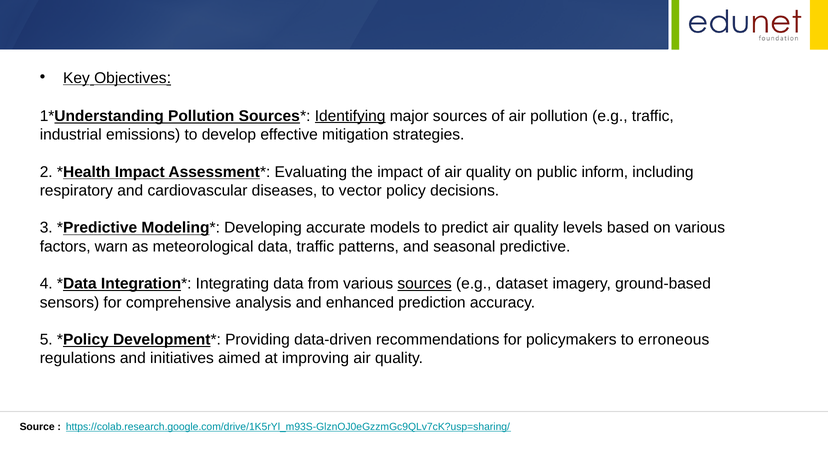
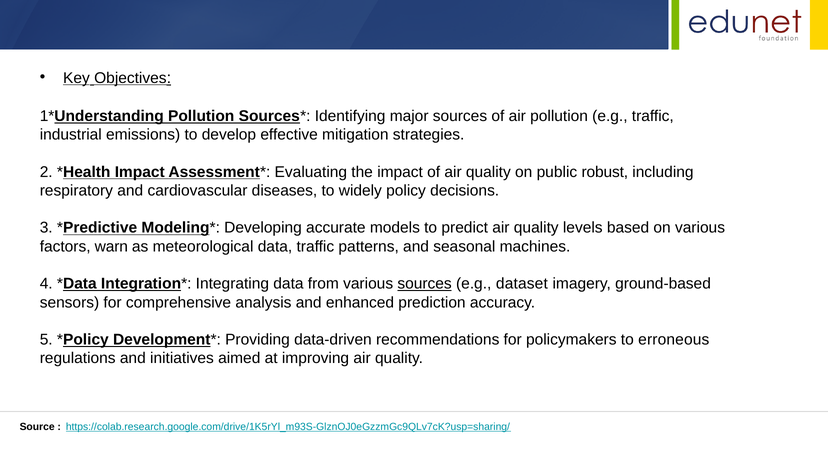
Identifying underline: present -> none
inform: inform -> robust
vector: vector -> widely
predictive: predictive -> machines
